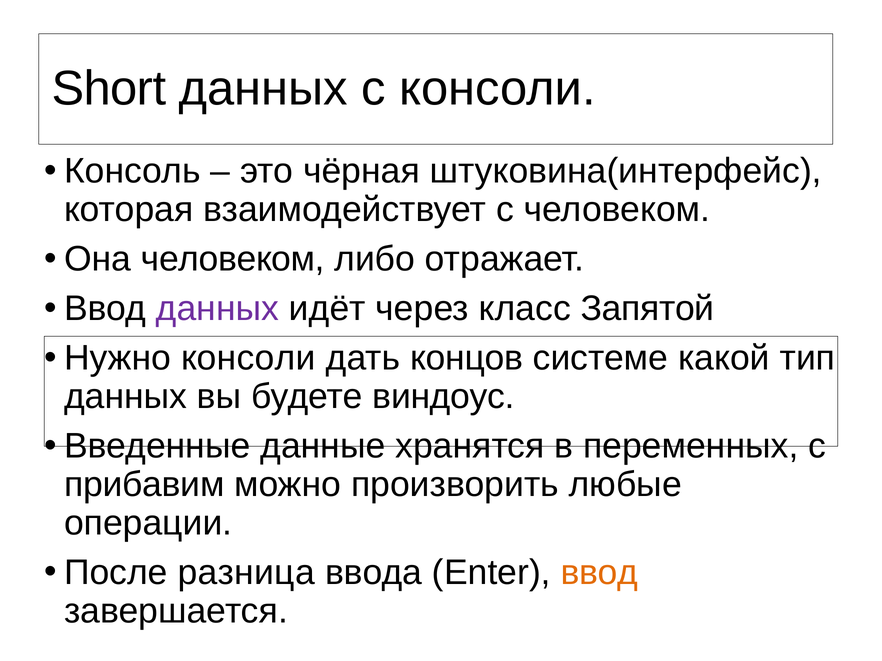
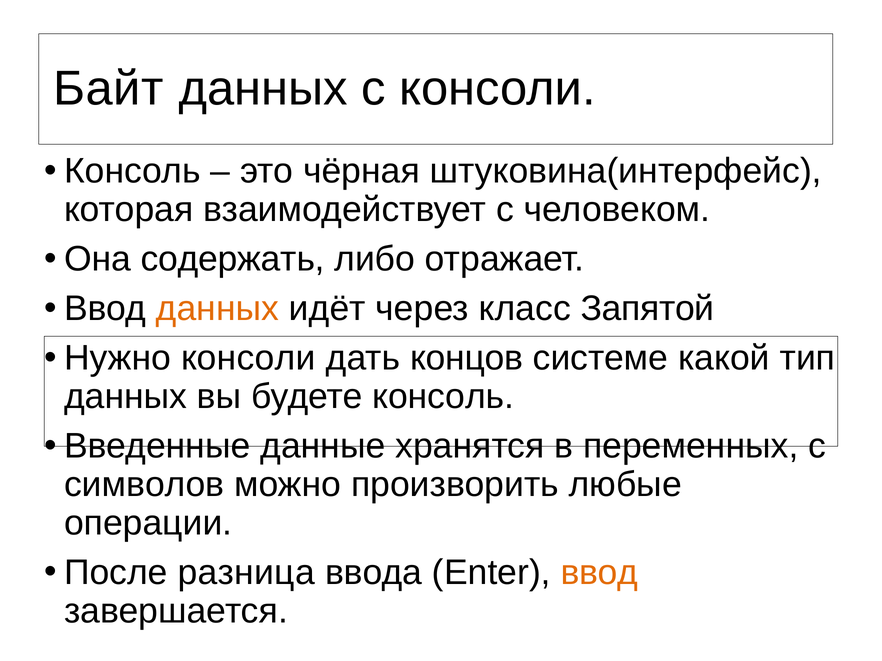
Short: Short -> Байт
Она человеком: человеком -> содержать
данных at (217, 309) colour: purple -> orange
будете виндоус: виндоус -> консоль
прибавим: прибавим -> символов
